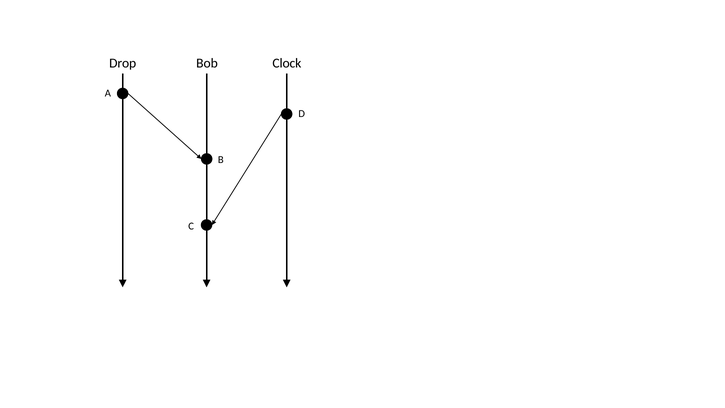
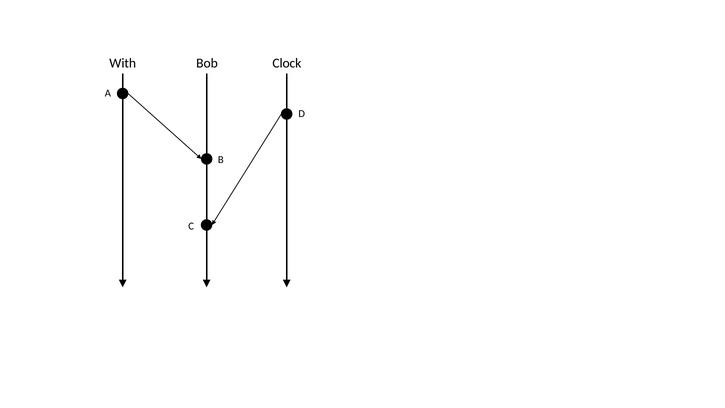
Drop: Drop -> With
